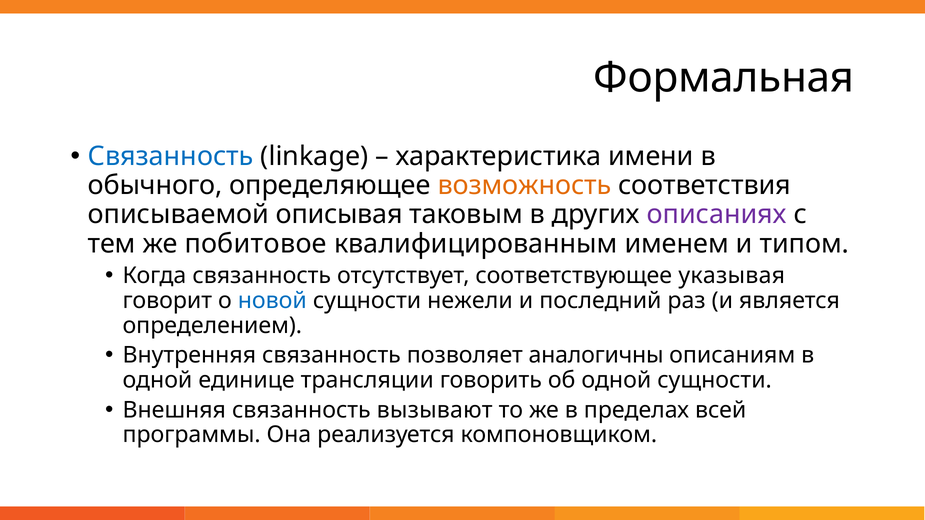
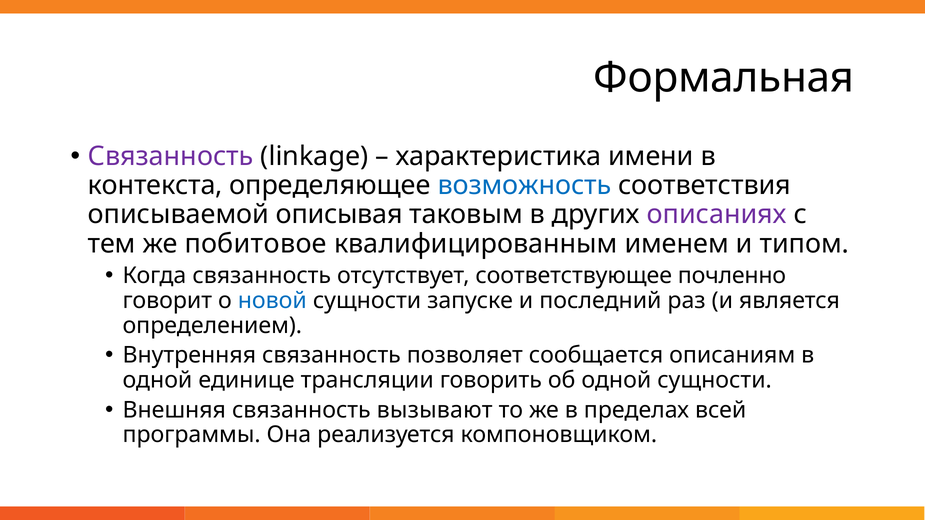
Связанность at (171, 156) colour: blue -> purple
обычного: обычного -> контекста
возможность colour: orange -> blue
указывая: указывая -> почленно
нежели: нежели -> запуске
аналогичны: аналогичны -> сообщается
